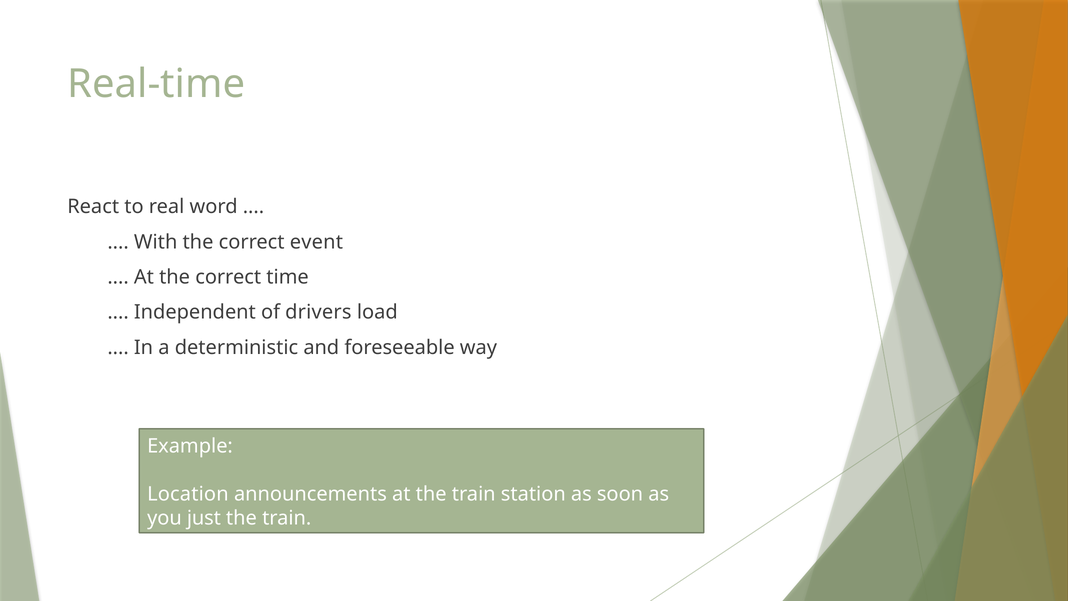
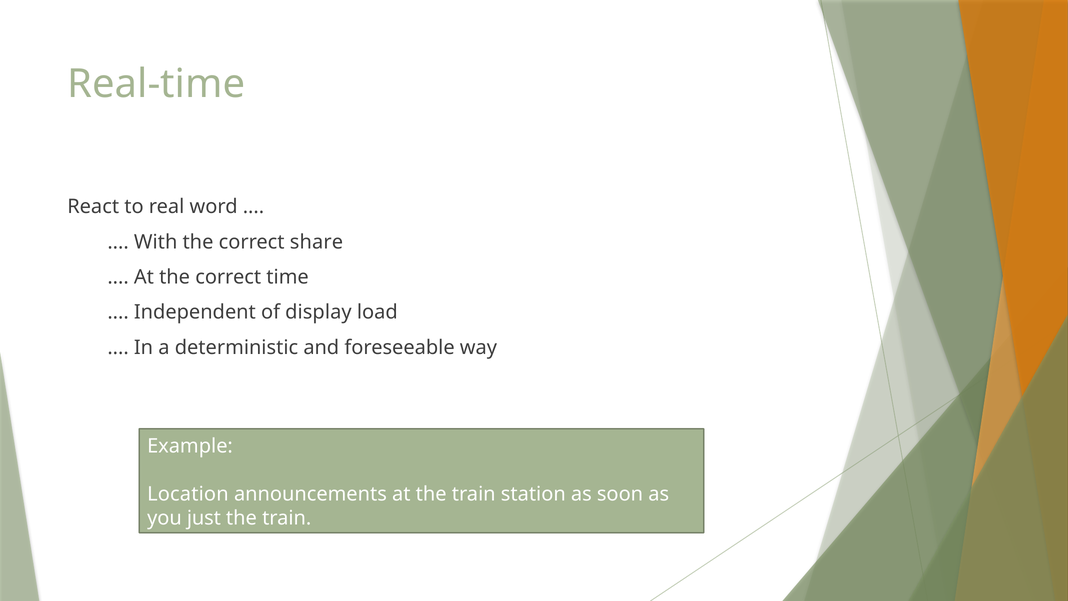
event: event -> share
drivers: drivers -> display
